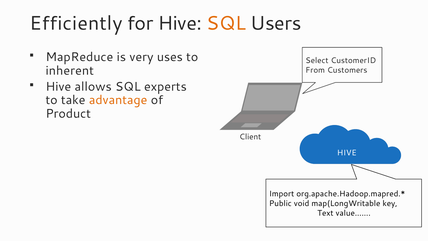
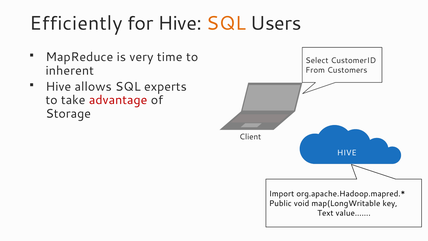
uses: uses -> time
advantage colour: orange -> red
Product: Product -> Storage
